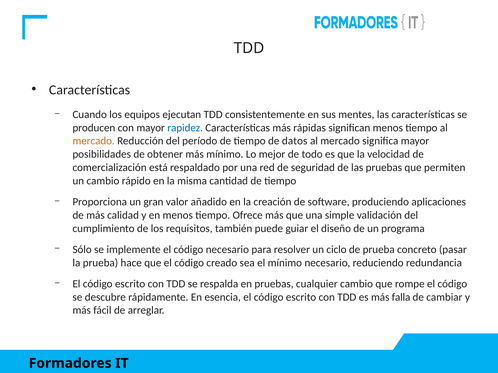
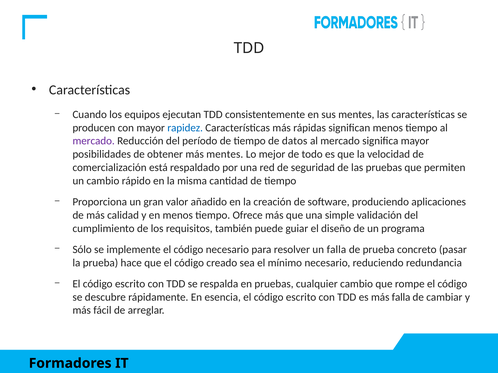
mercado at (94, 141) colour: orange -> purple
más mínimo: mínimo -> mentes
un ciclo: ciclo -> falla
